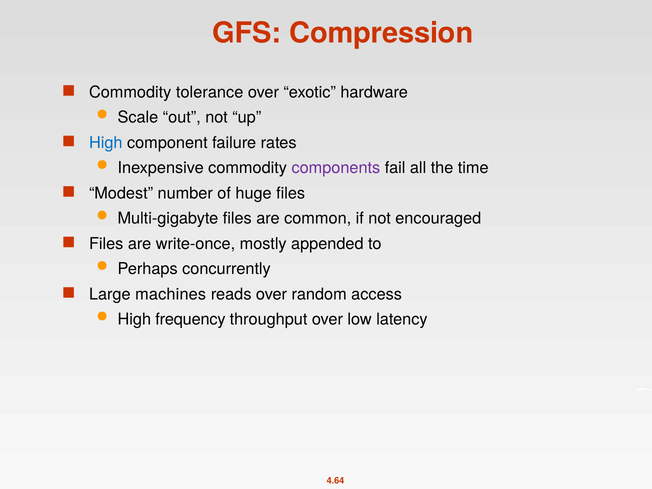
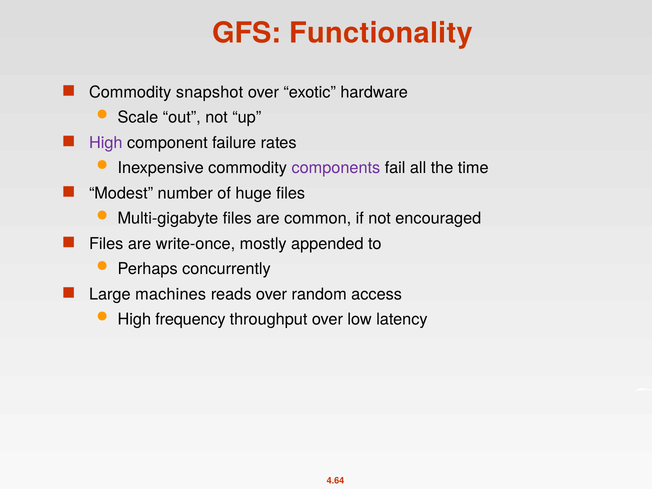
Compression: Compression -> Functionality
tolerance: tolerance -> snapshot
High at (106, 143) colour: blue -> purple
